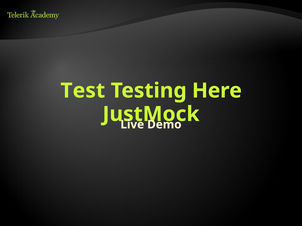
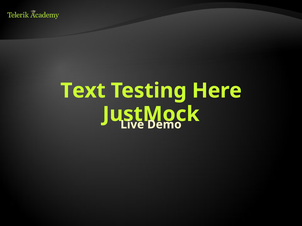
Test: Test -> Text
